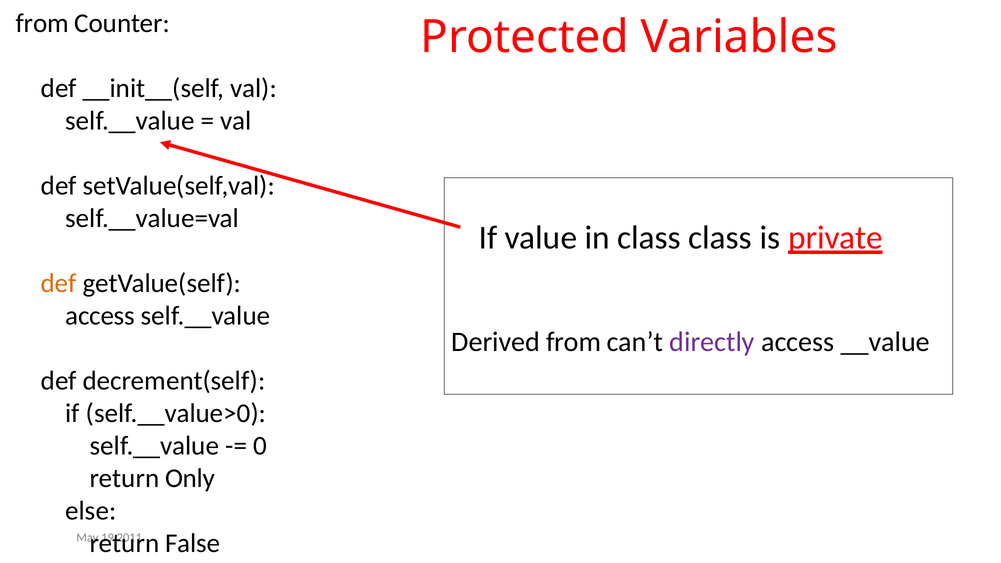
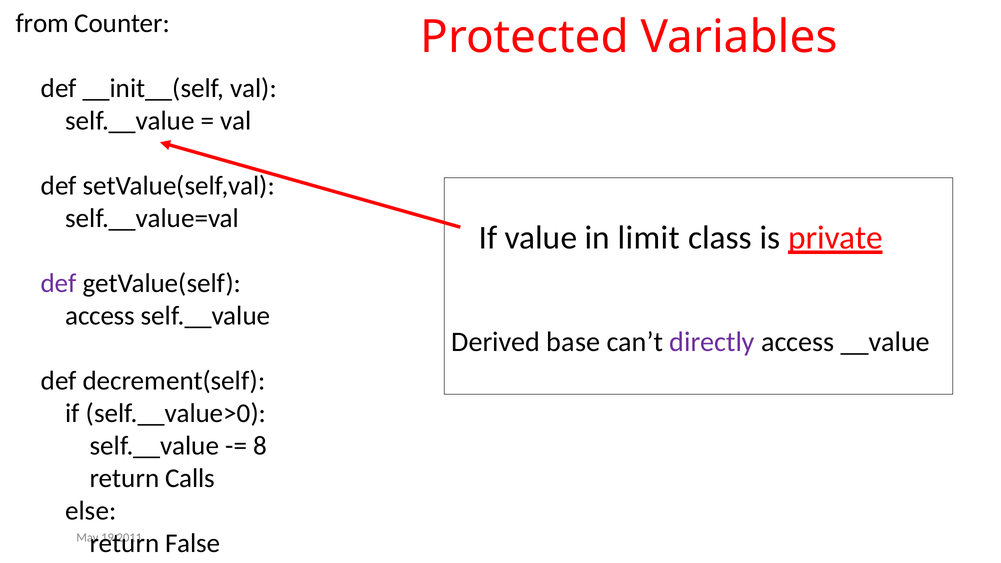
in class: class -> limit
def at (59, 283) colour: orange -> purple
Derived from: from -> base
0: 0 -> 8
Only: Only -> Calls
